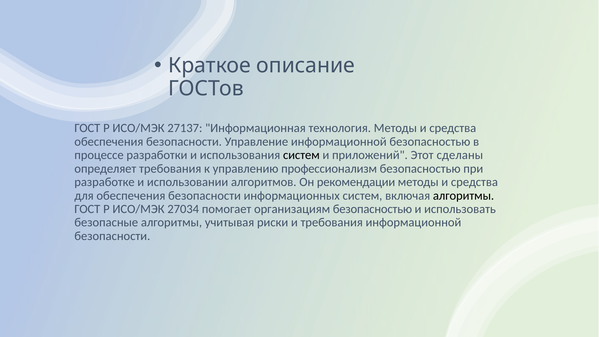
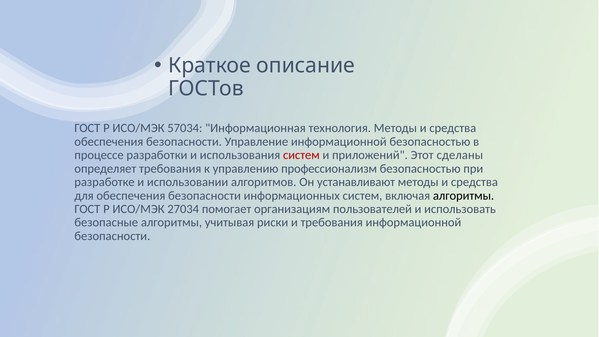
27137: 27137 -> 57034
систем at (301, 155) colour: black -> red
рекомендации: рекомендации -> устанавливают
организациям безопасностью: безопасностью -> пользователей
